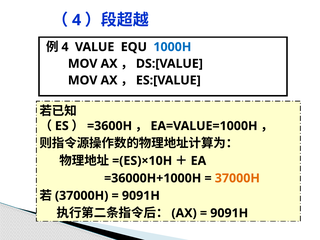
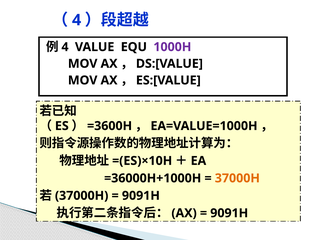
1000H colour: blue -> purple
